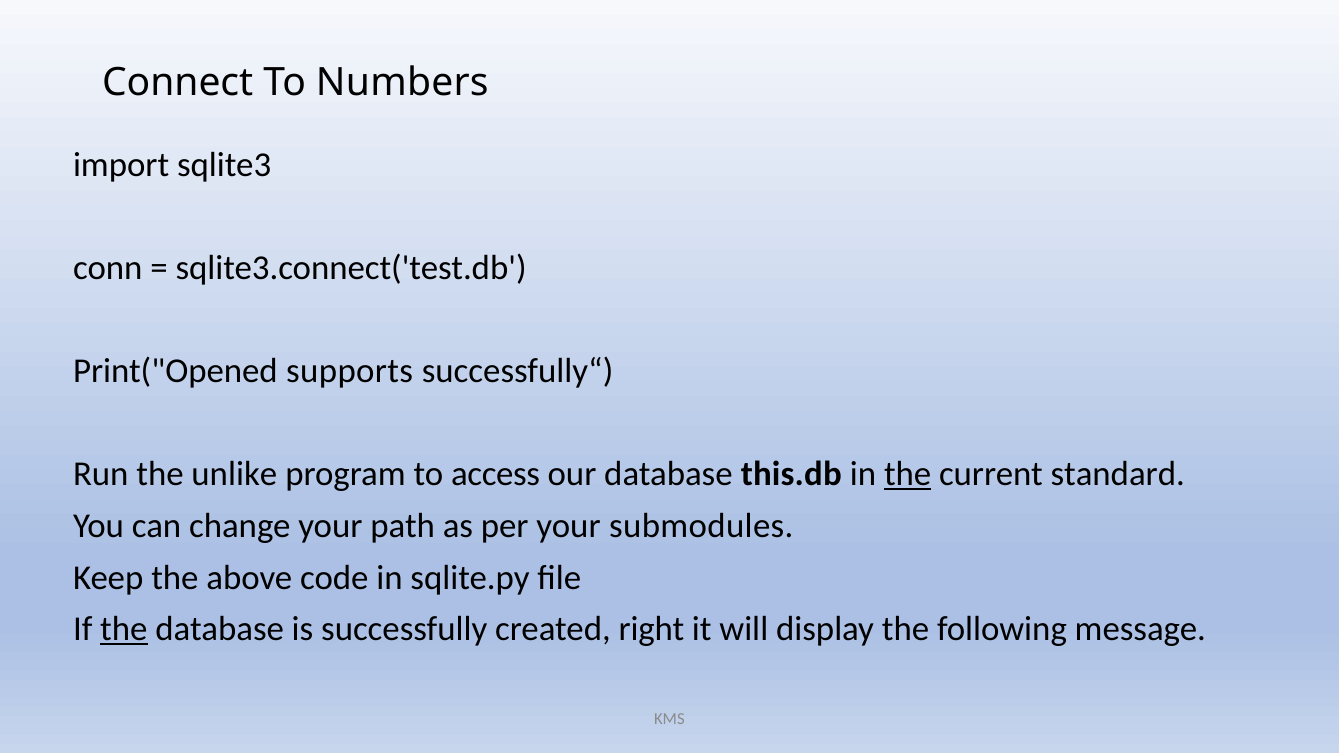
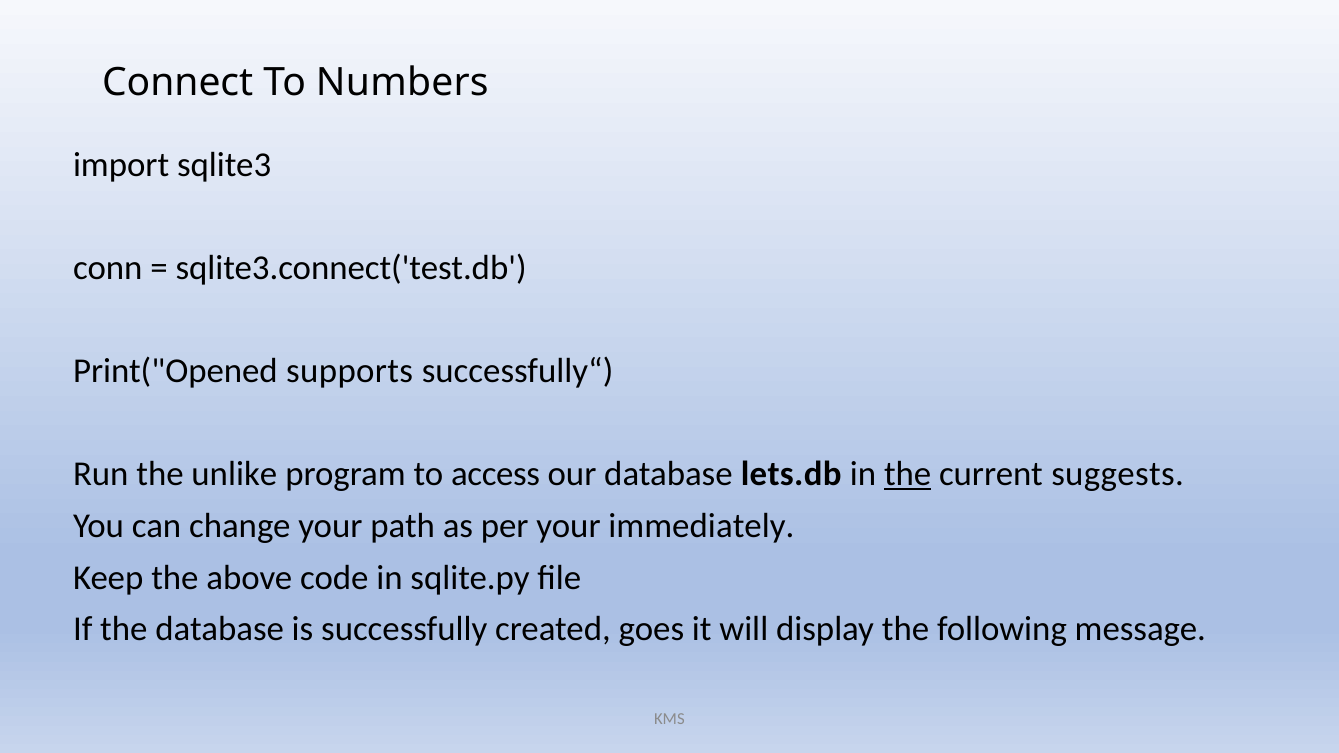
this.db: this.db -> lets.db
standard: standard -> suggests
submodules: submodules -> immediately
the at (124, 629) underline: present -> none
right: right -> goes
